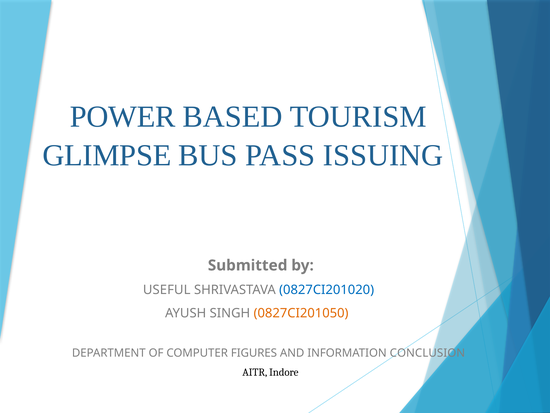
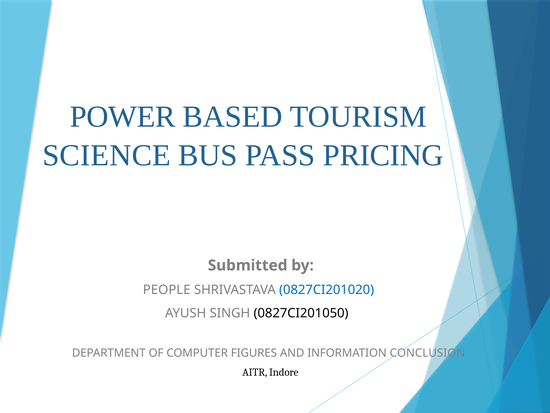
GLIMPSE: GLIMPSE -> SCIENCE
ISSUING: ISSUING -> PRICING
USEFUL: USEFUL -> PEOPLE
0827CI201050 colour: orange -> black
